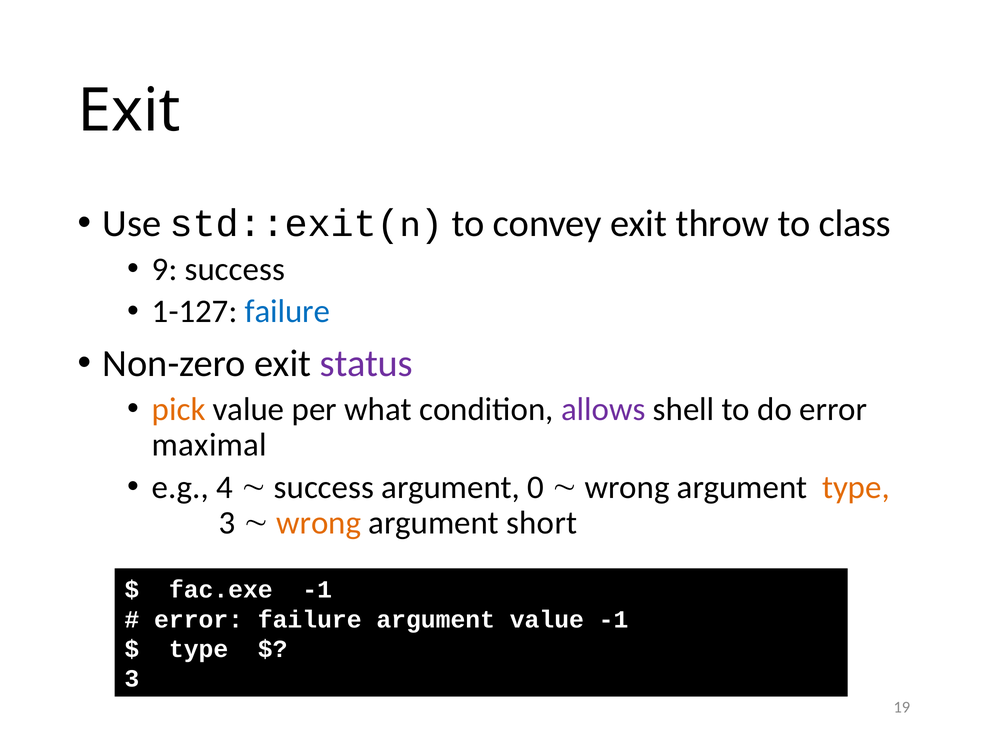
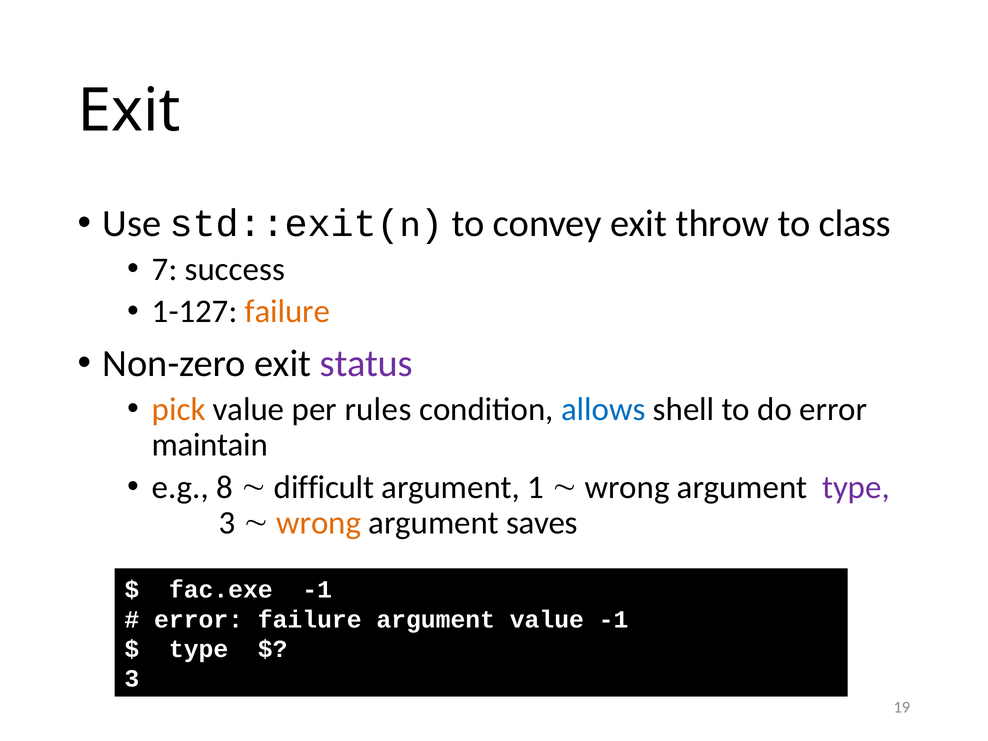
9: 9 -> 7
failure at (287, 312) colour: blue -> orange
what: what -> rules
allows colour: purple -> blue
maximal: maximal -> maintain
4: 4 -> 8
success at (324, 487): success -> difficult
0: 0 -> 1
type at (856, 487) colour: orange -> purple
short: short -> saves
